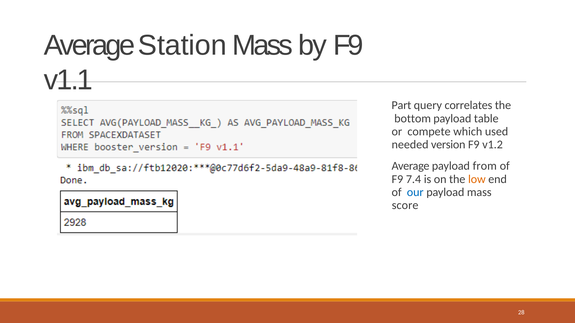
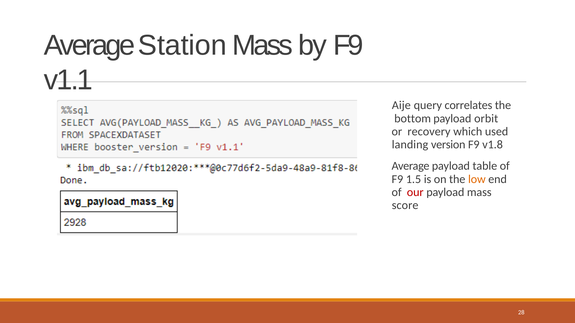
Part: Part -> Aije
table: table -> orbit
compete: compete -> recovery
needed: needed -> landing
v1.2: v1.2 -> v1.8
from: from -> table
7.4: 7.4 -> 1.5
our colour: blue -> red
